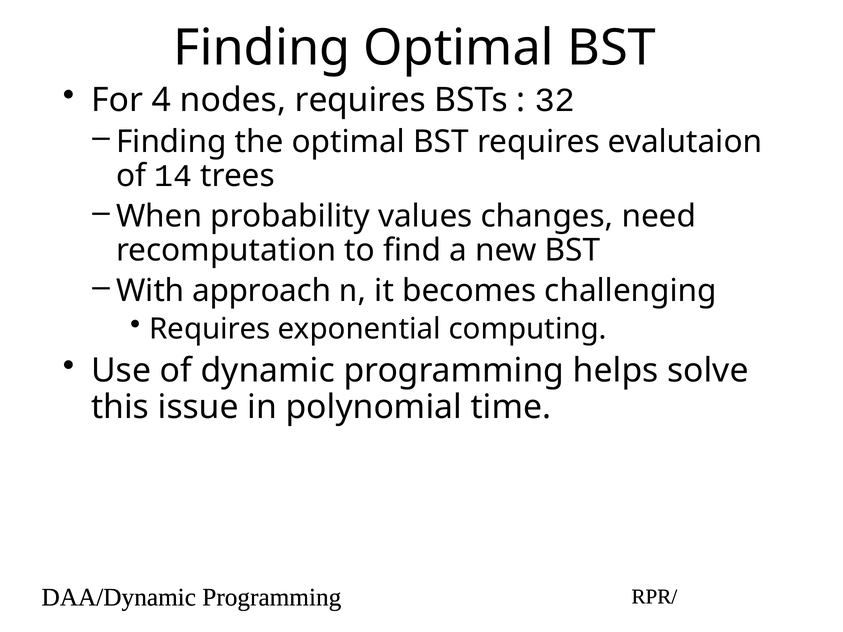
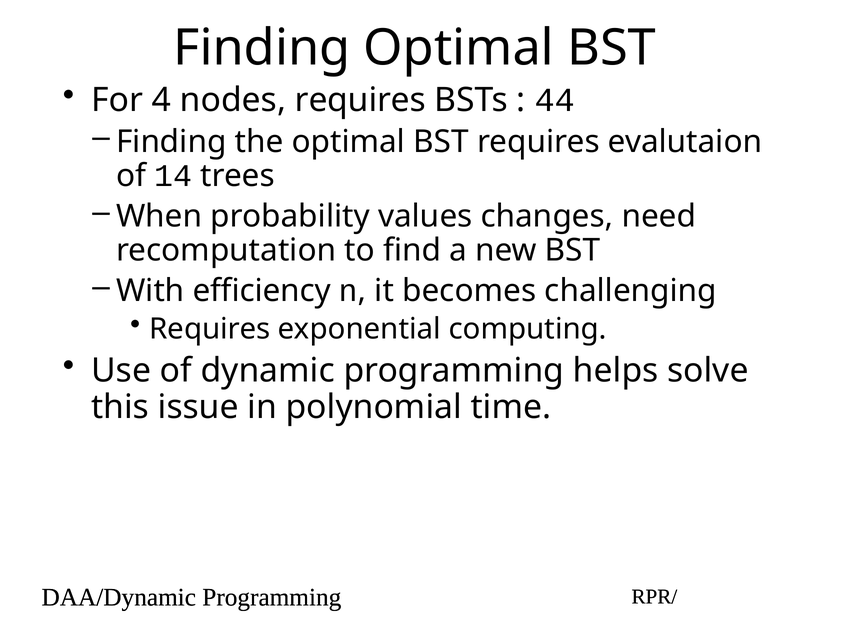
32: 32 -> 44
approach: approach -> efficiency
